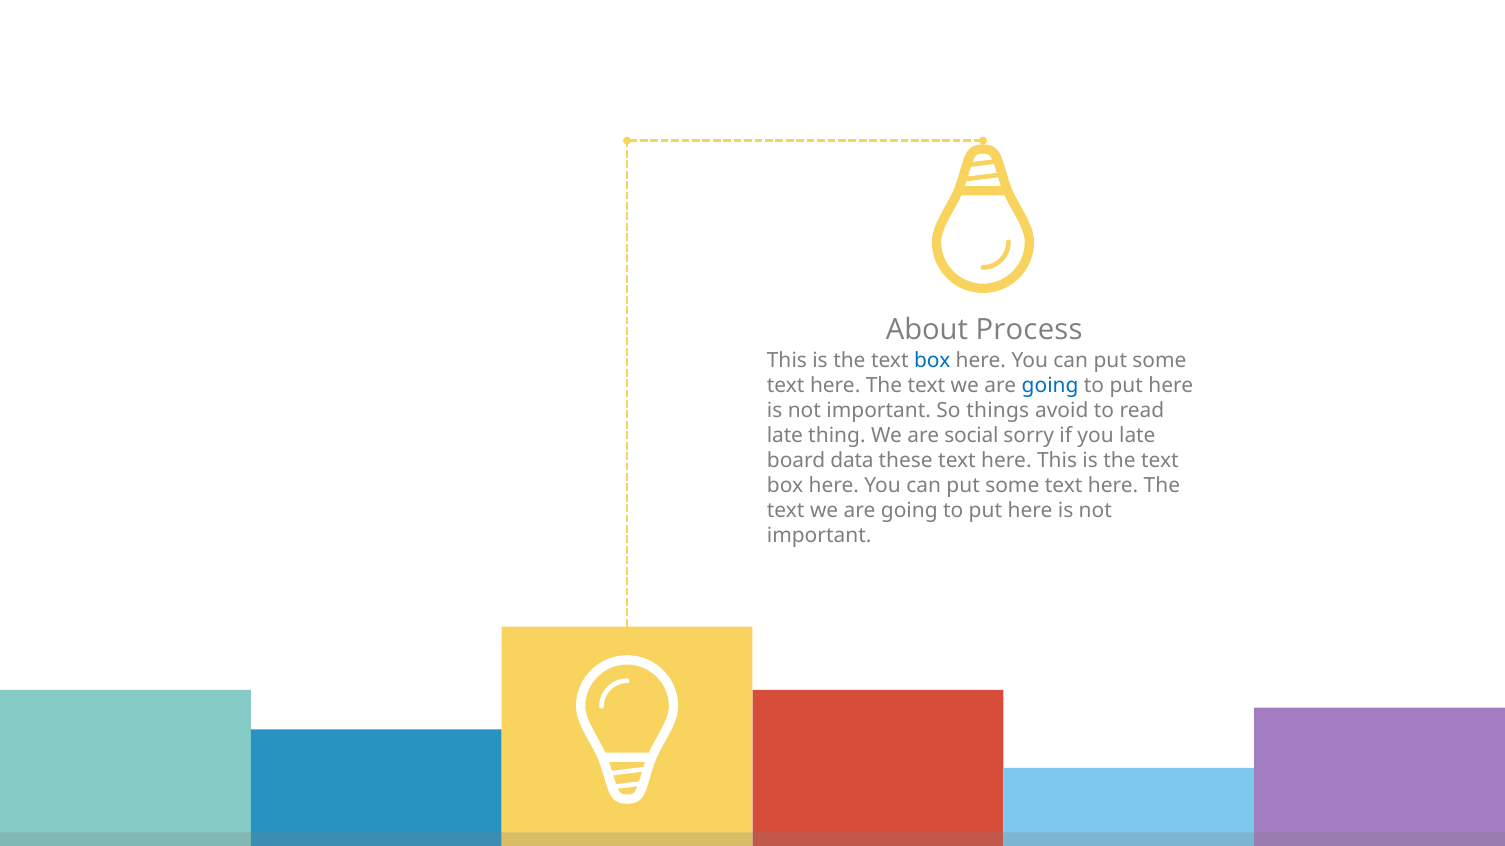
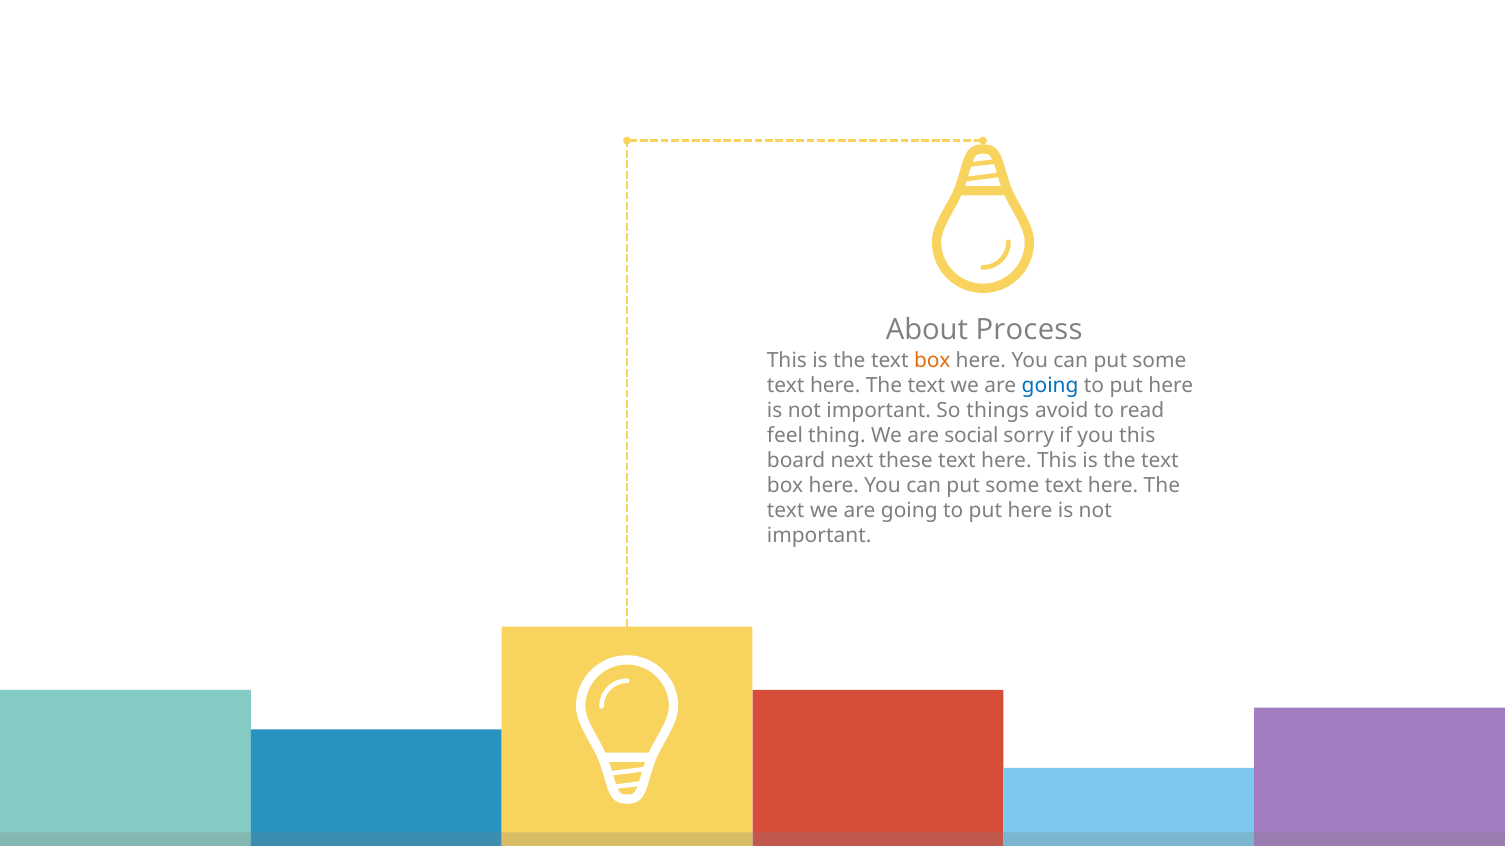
box at (932, 361) colour: blue -> orange
late at (785, 436): late -> feel
you late: late -> this
data: data -> next
